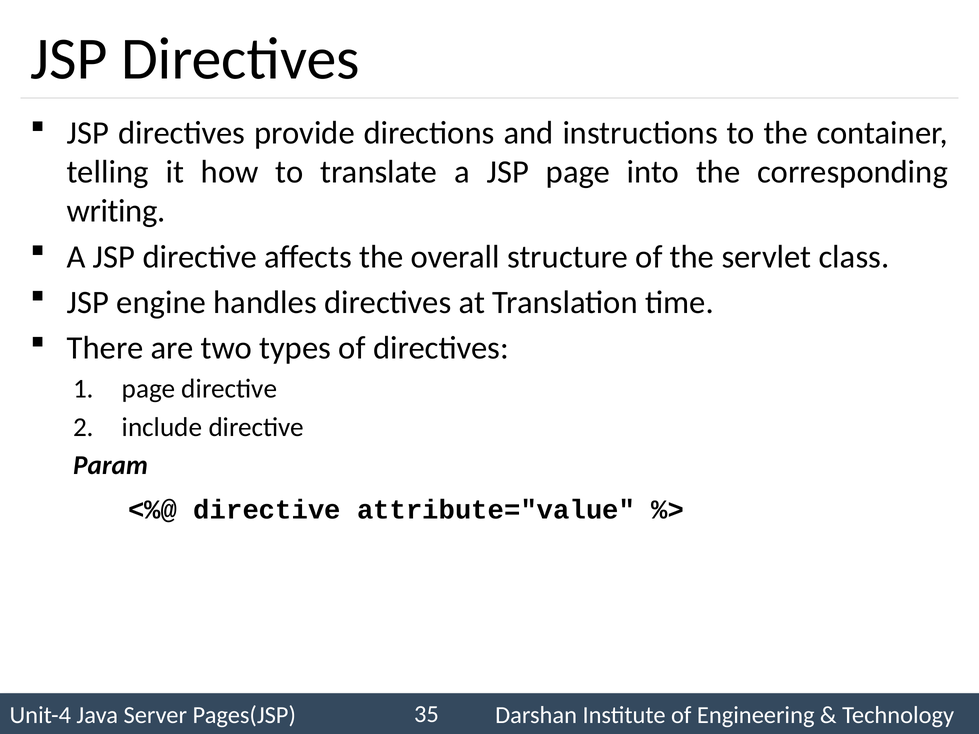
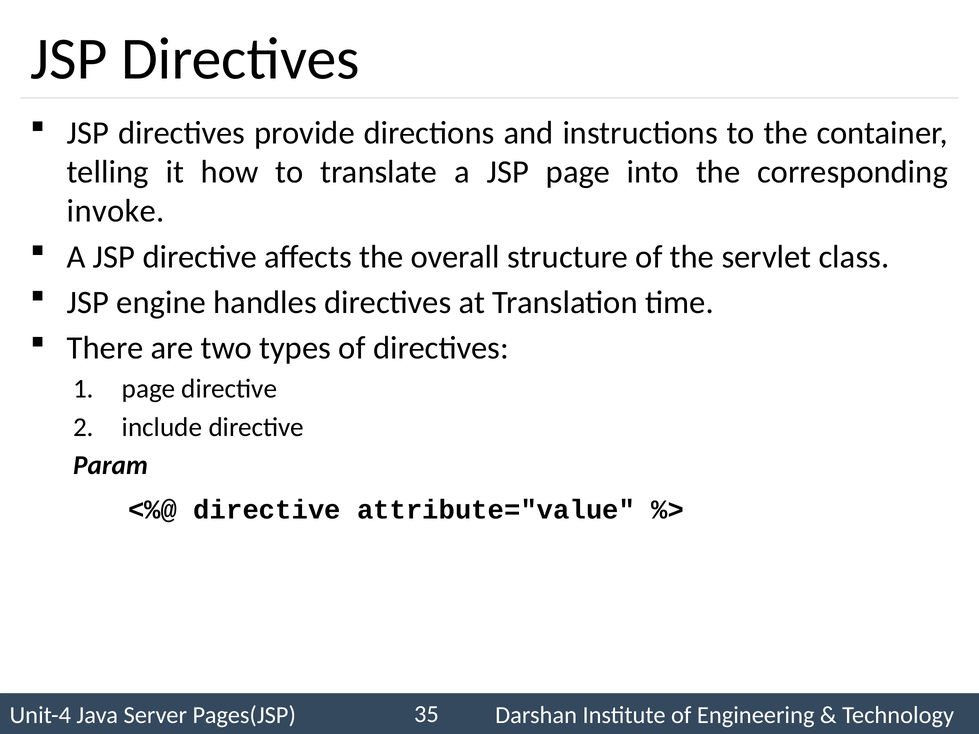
writing: writing -> invoke
